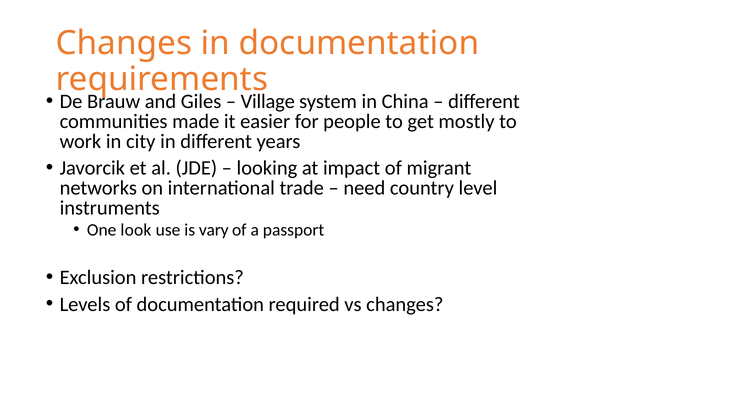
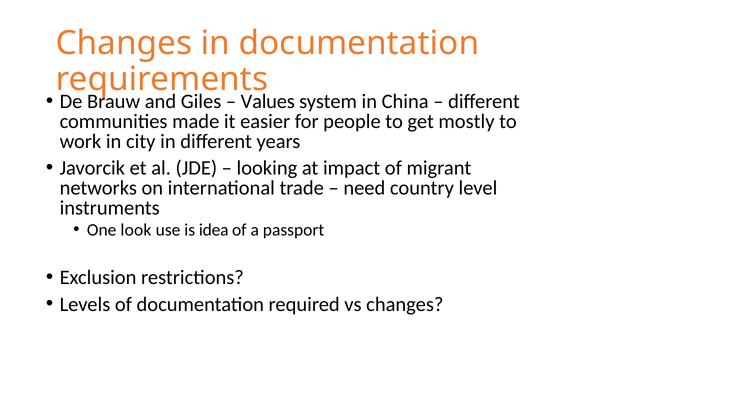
Village: Village -> Values
vary: vary -> idea
